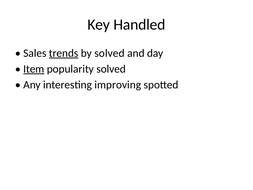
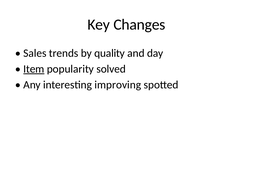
Handled: Handled -> Changes
trends underline: present -> none
by solved: solved -> quality
